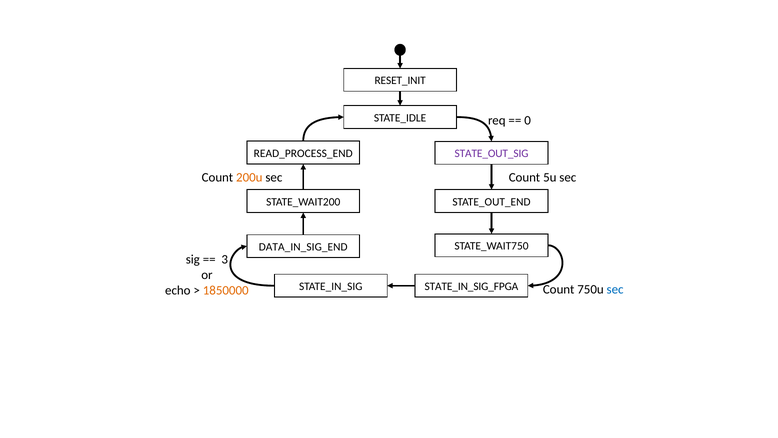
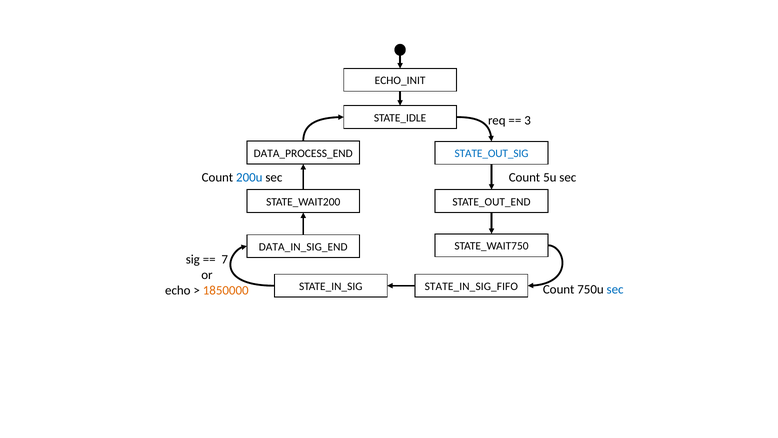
RESET_INIT: RESET_INIT -> ECHO_INIT
0: 0 -> 3
READ_PROCESS_END: READ_PROCESS_END -> DATA_PROCESS_END
STATE_OUT_SIG colour: purple -> blue
200u colour: orange -> blue
3: 3 -> 7
STATE_IN_SIG_FPGA: STATE_IN_SIG_FPGA -> STATE_IN_SIG_FIFO
